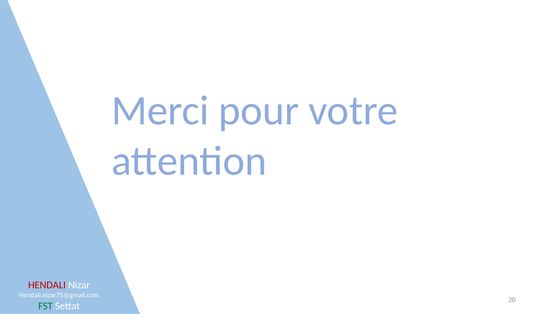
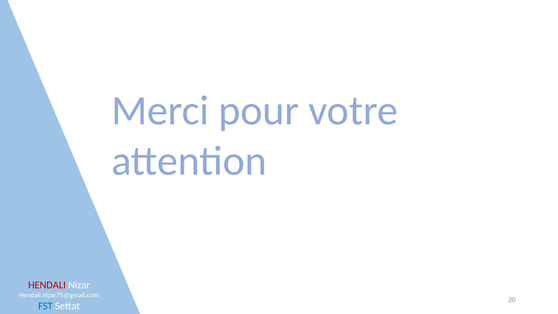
FST colour: green -> blue
